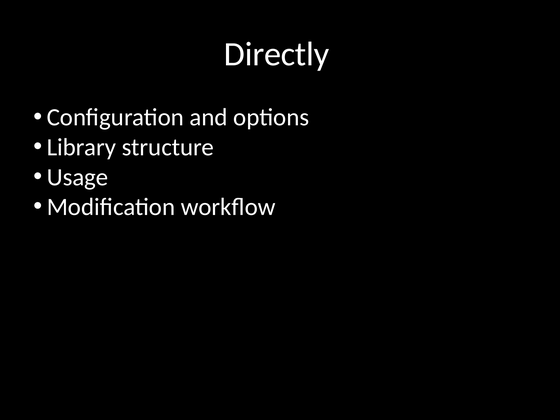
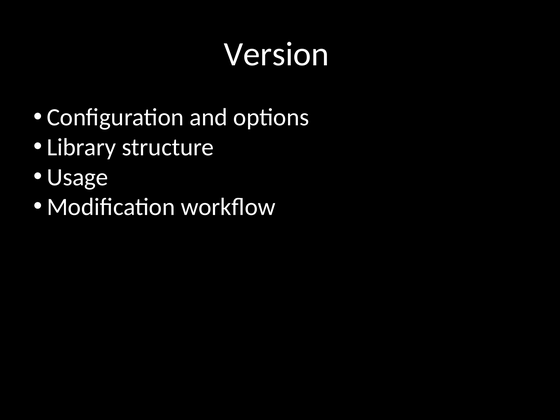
Directly: Directly -> Version
